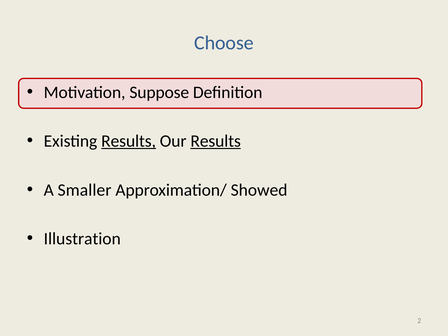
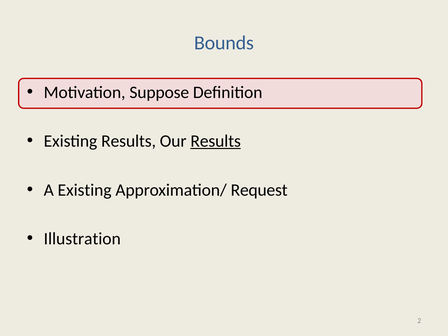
Choose: Choose -> Bounds
Results at (129, 141) underline: present -> none
A Smaller: Smaller -> Existing
Showed: Showed -> Request
